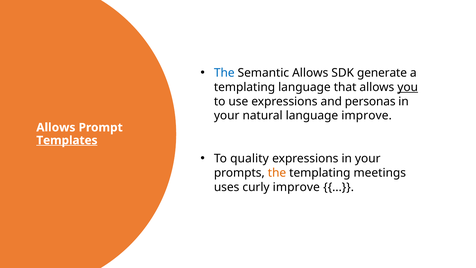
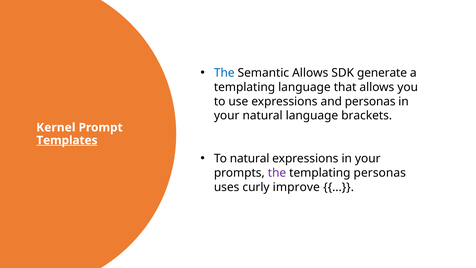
you underline: present -> none
language improve: improve -> brackets
Allows at (56, 127): Allows -> Kernel
To quality: quality -> natural
the at (277, 173) colour: orange -> purple
templating meetings: meetings -> personas
